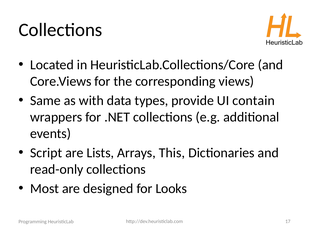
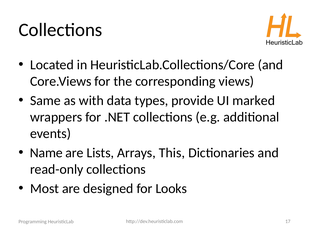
contain: contain -> marked
Script: Script -> Name
